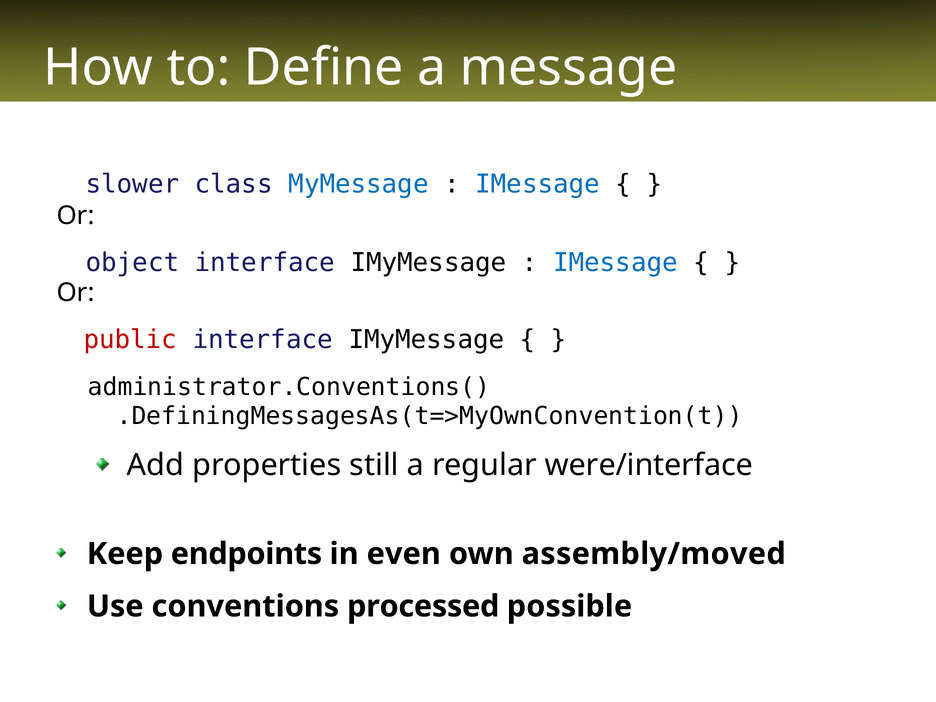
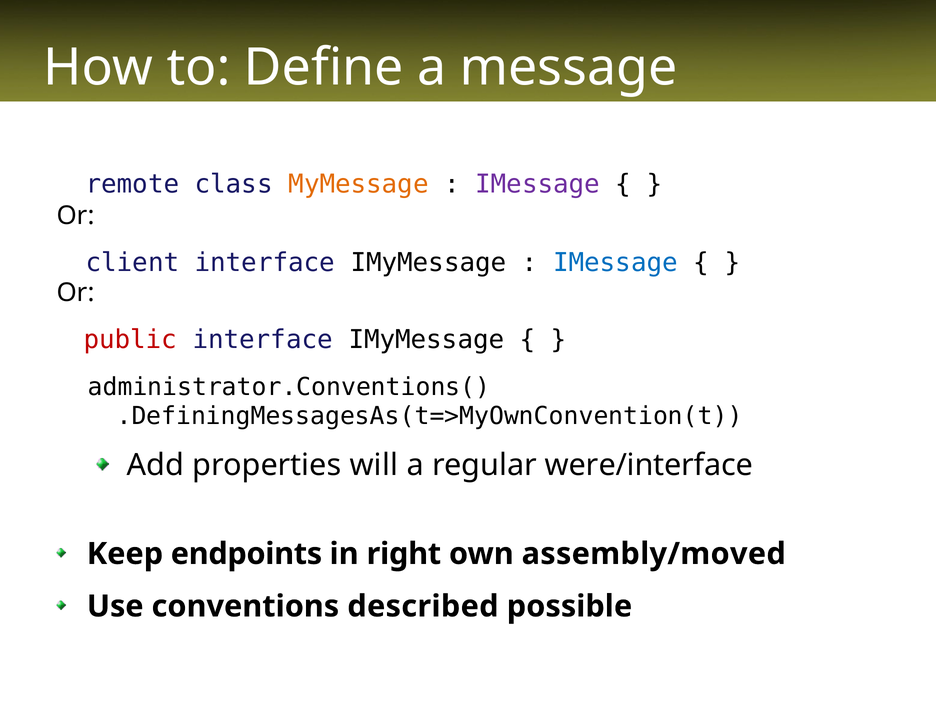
slower: slower -> remote
MyMessage colour: blue -> orange
IMessage at (538, 184) colour: blue -> purple
object: object -> client
still: still -> will
even: even -> right
processed: processed -> described
